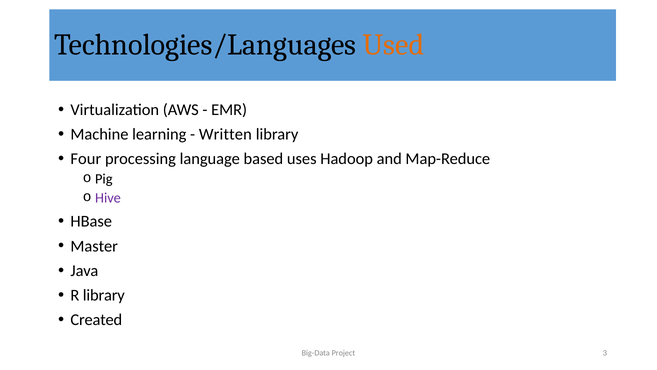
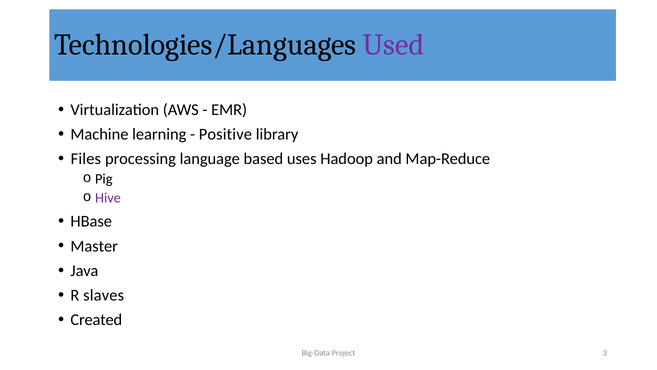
Used colour: orange -> purple
Written: Written -> Positive
Four: Four -> Files
R library: library -> slaves
